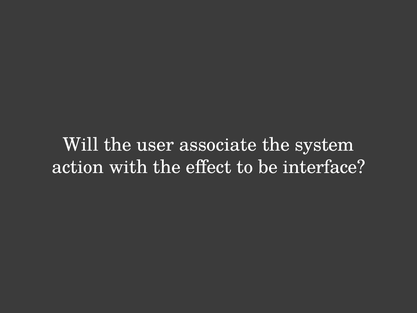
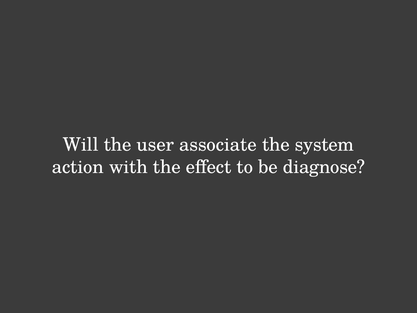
interface: interface -> diagnose
